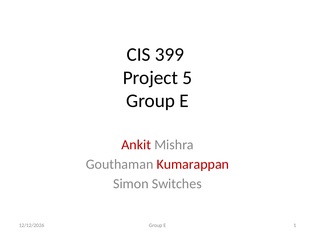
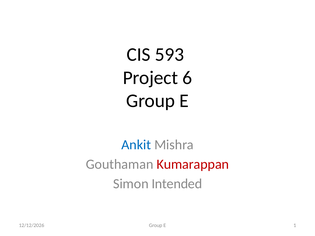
399: 399 -> 593
5: 5 -> 6
Ankit colour: red -> blue
Switches: Switches -> Intended
